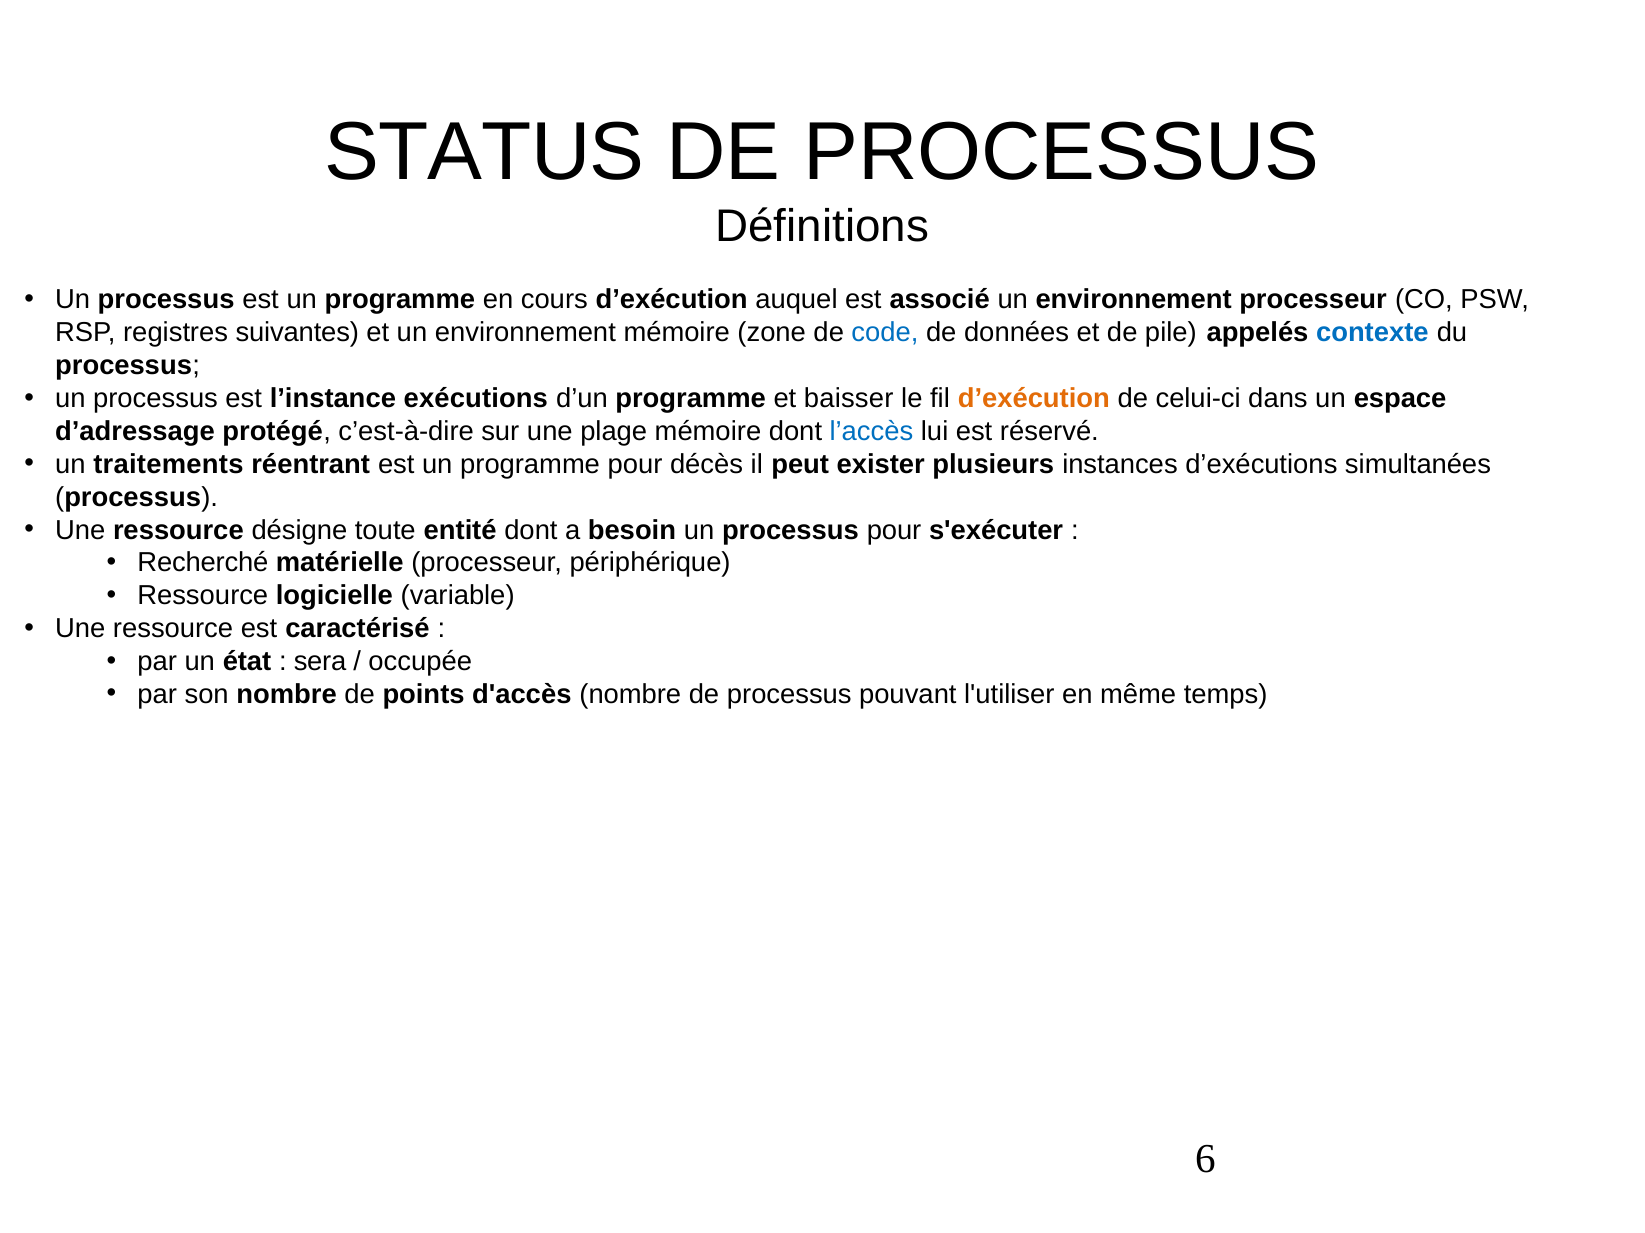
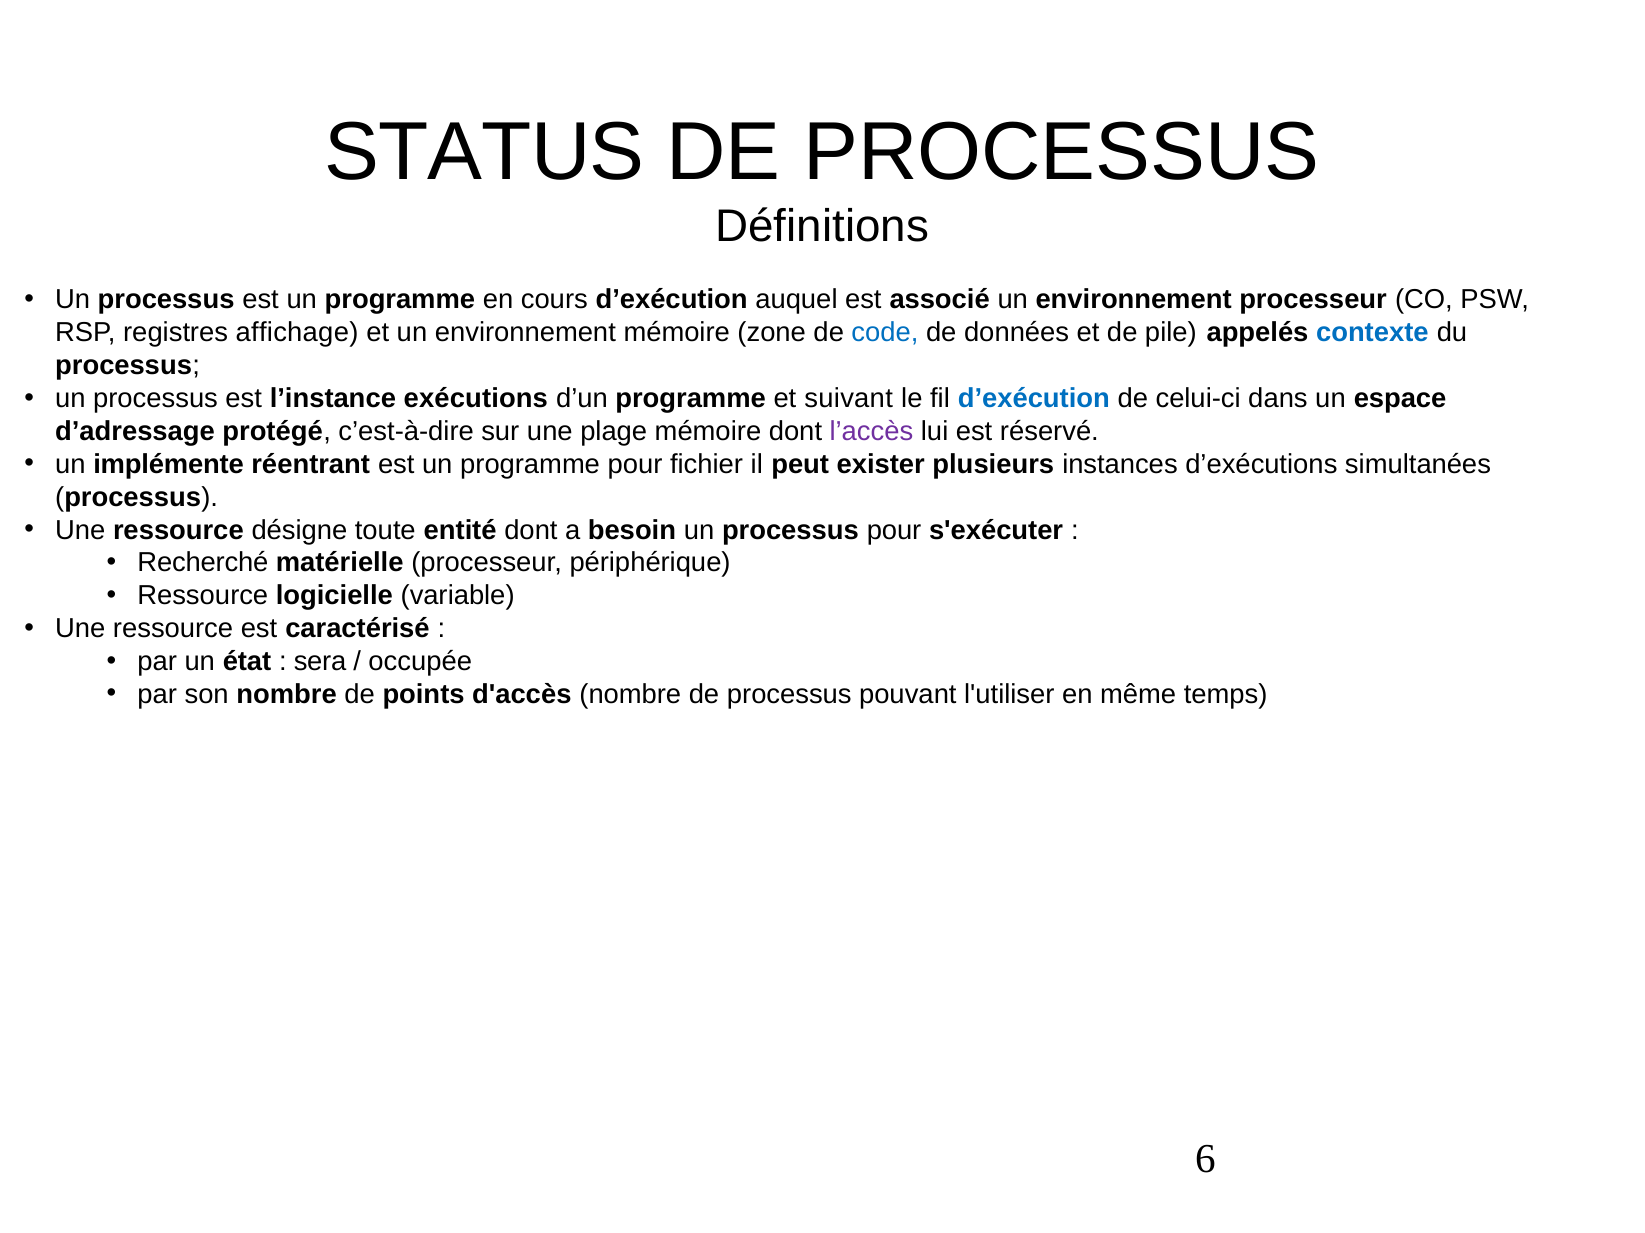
suivantes: suivantes -> affichage
baisser: baisser -> suivant
d’exécution at (1034, 399) colour: orange -> blue
l’accès colour: blue -> purple
traitements: traitements -> implémente
décès: décès -> fichier
